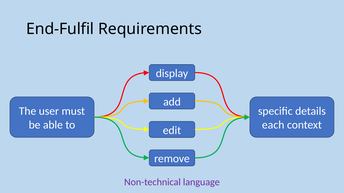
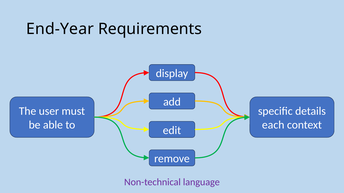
End-Fulfil: End-Fulfil -> End-Year
